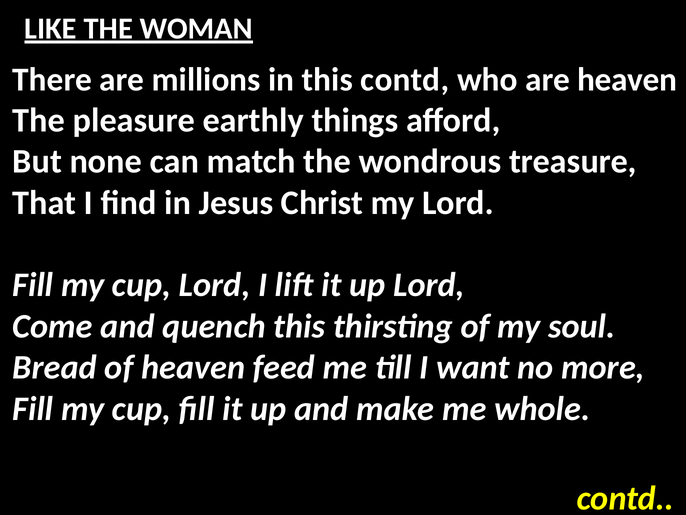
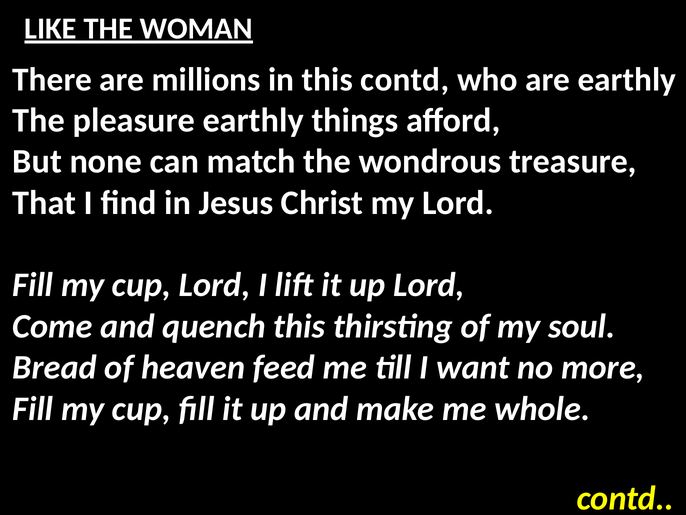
are heaven: heaven -> earthly
